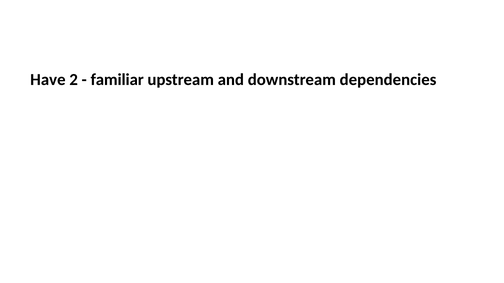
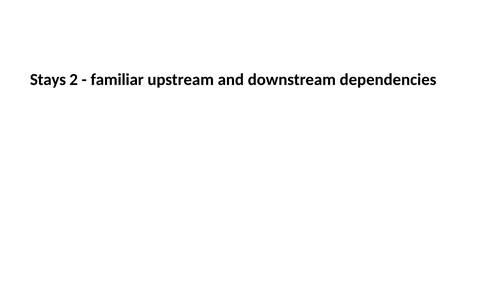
Have: Have -> Stays
